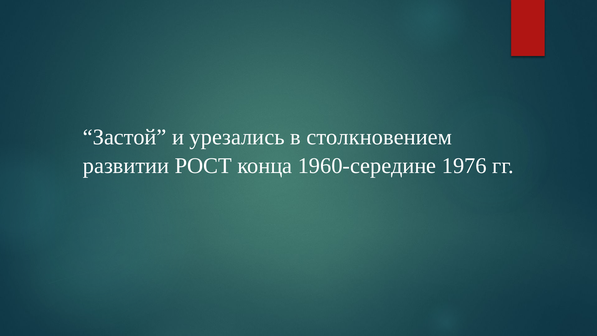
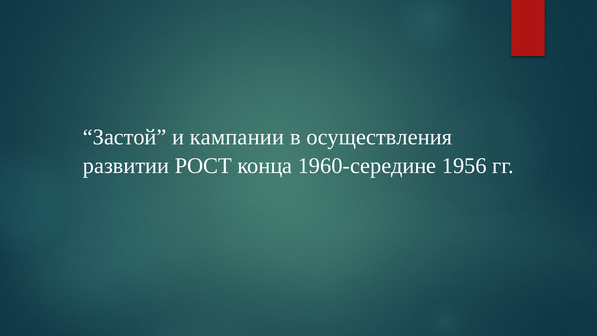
урезались: урезались -> кампании
столкновением: столкновением -> осуществления
1976: 1976 -> 1956
